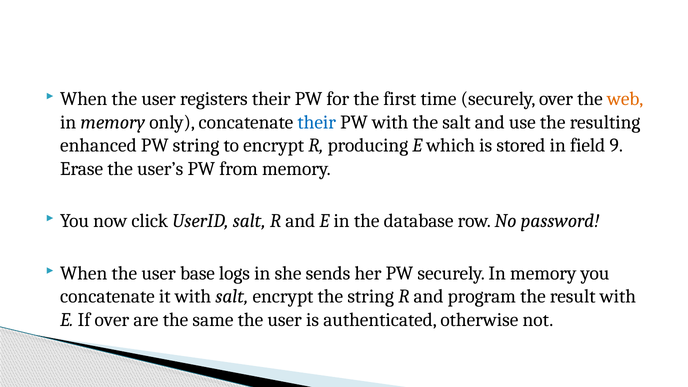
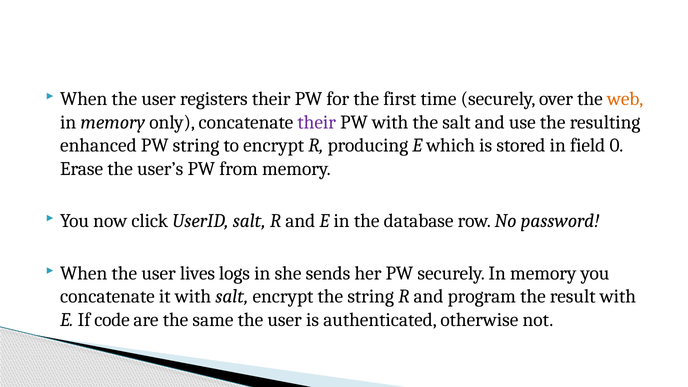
their at (317, 122) colour: blue -> purple
9: 9 -> 0
base: base -> lives
If over: over -> code
